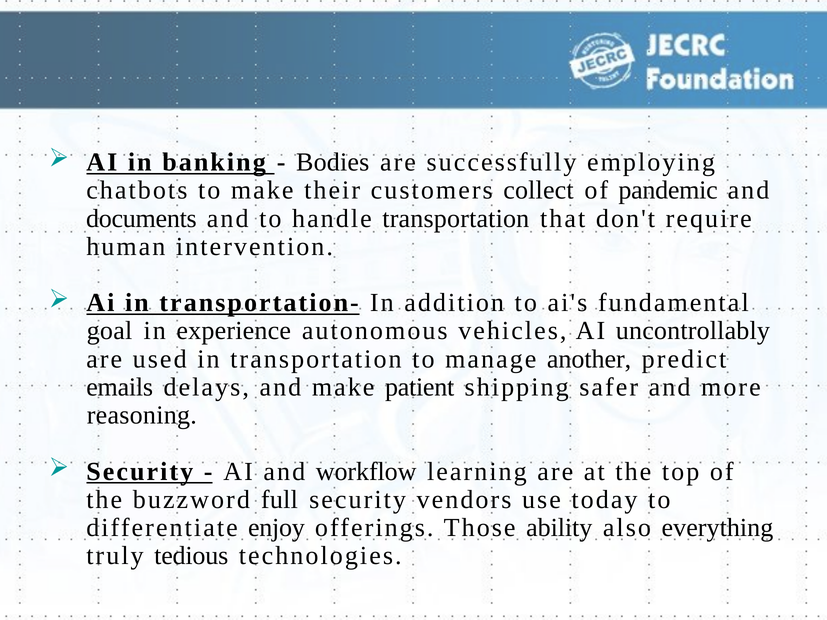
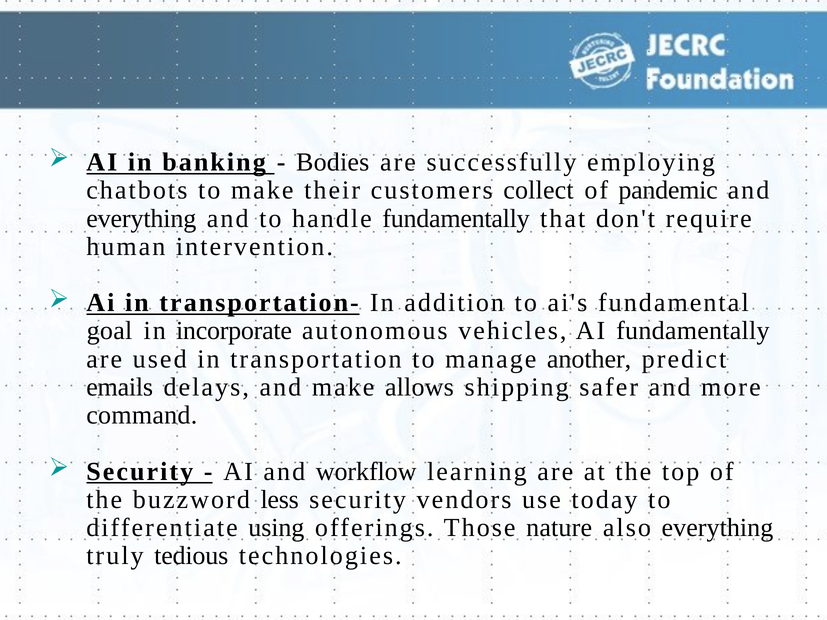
documents at (141, 219): documents -> everything
handle transportation: transportation -> fundamentally
experience: experience -> incorporate
AI uncontrollably: uncontrollably -> fundamentally
patient: patient -> allows
reasoning: reasoning -> command
full: full -> less
enjoy: enjoy -> using
ability: ability -> nature
